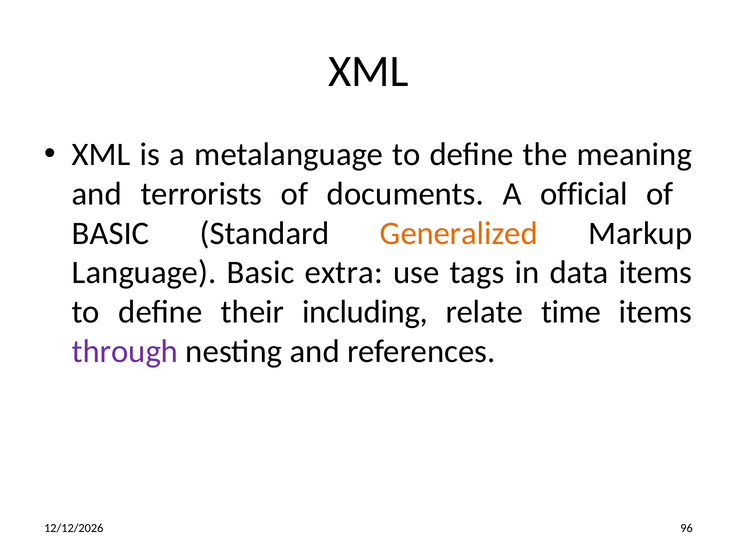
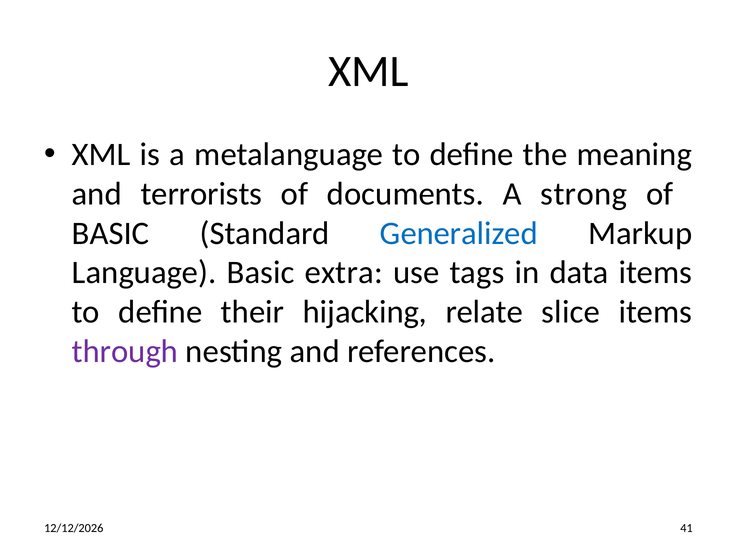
official: official -> strong
Generalized colour: orange -> blue
including: including -> hijacking
time: time -> slice
96: 96 -> 41
